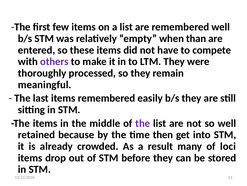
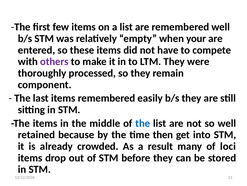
than: than -> your
meaningful: meaningful -> component
the at (143, 123) colour: purple -> blue
